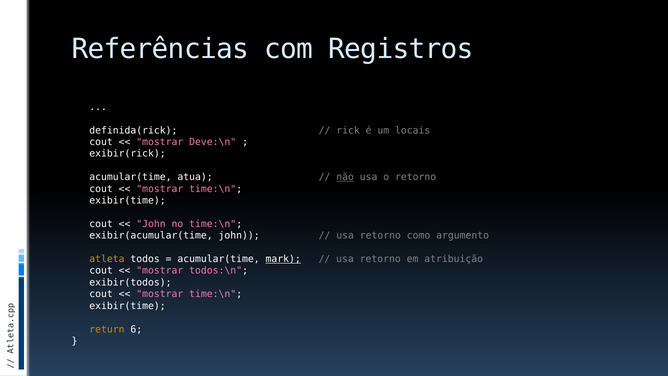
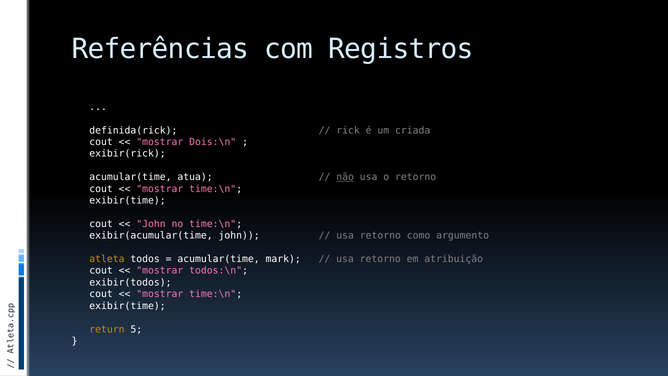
locais: locais -> criada
Deve:\n: Deve:\n -> Dois:\n
mark underline: present -> none
6: 6 -> 5
